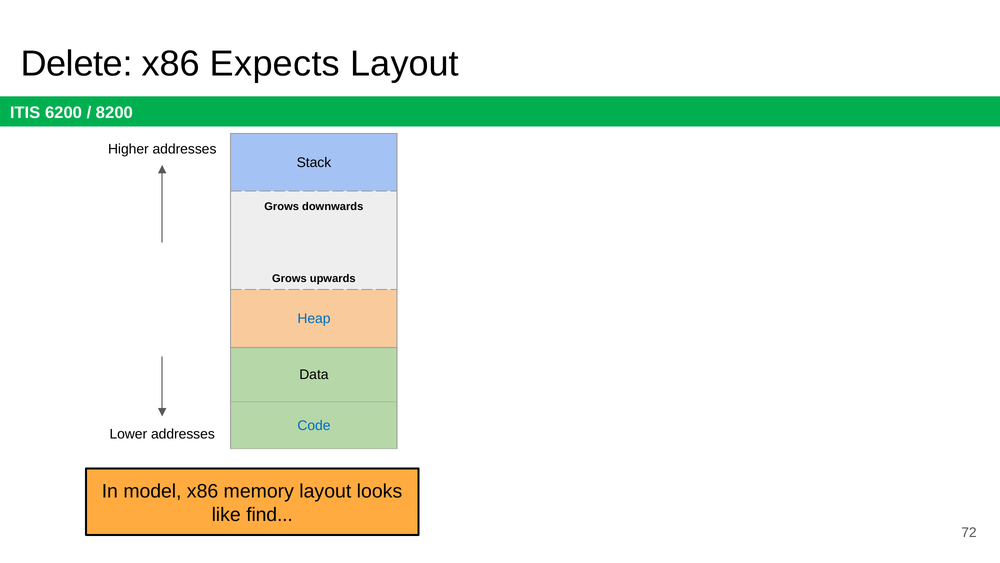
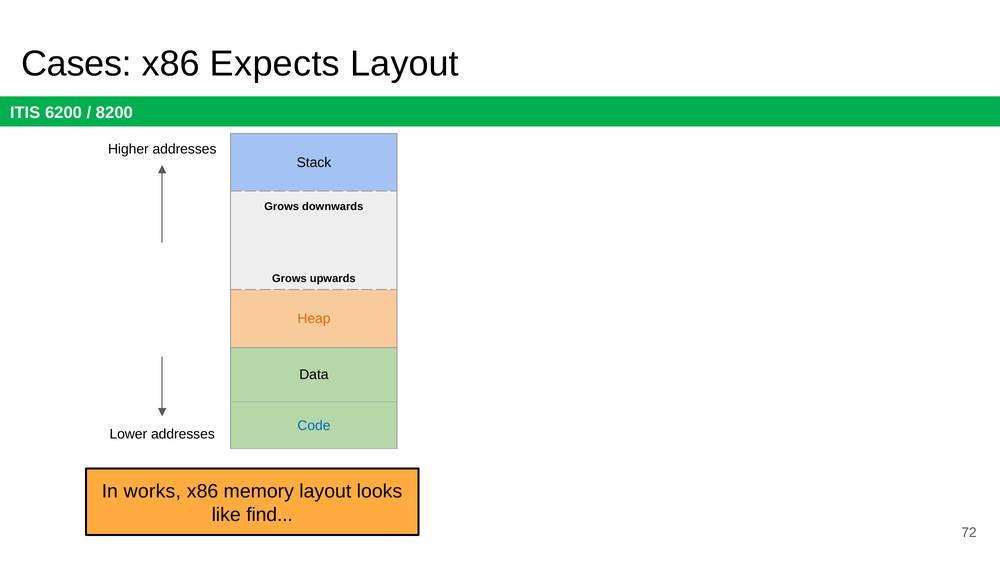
Delete: Delete -> Cases
Heap colour: blue -> orange
model: model -> works
